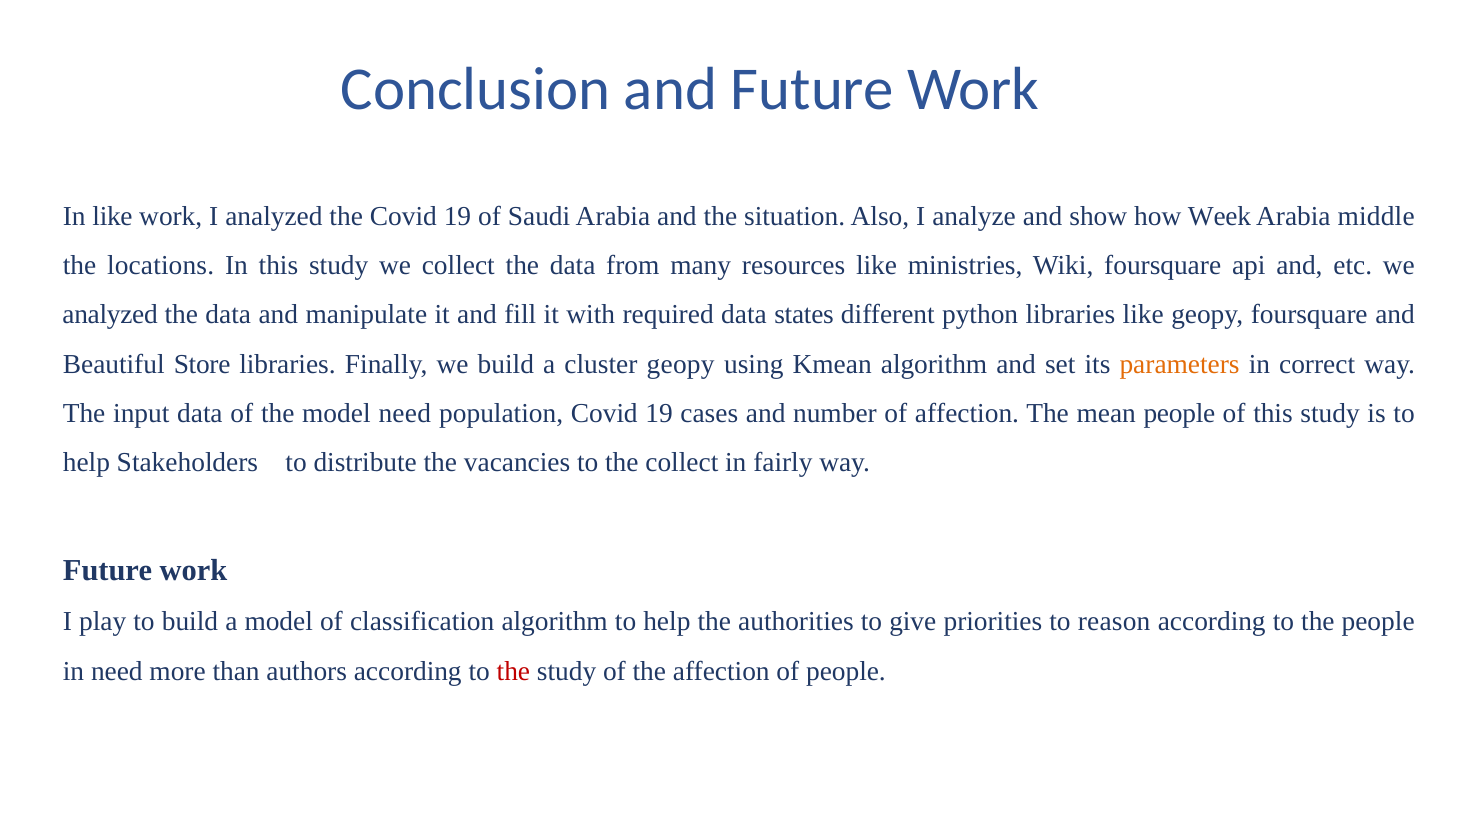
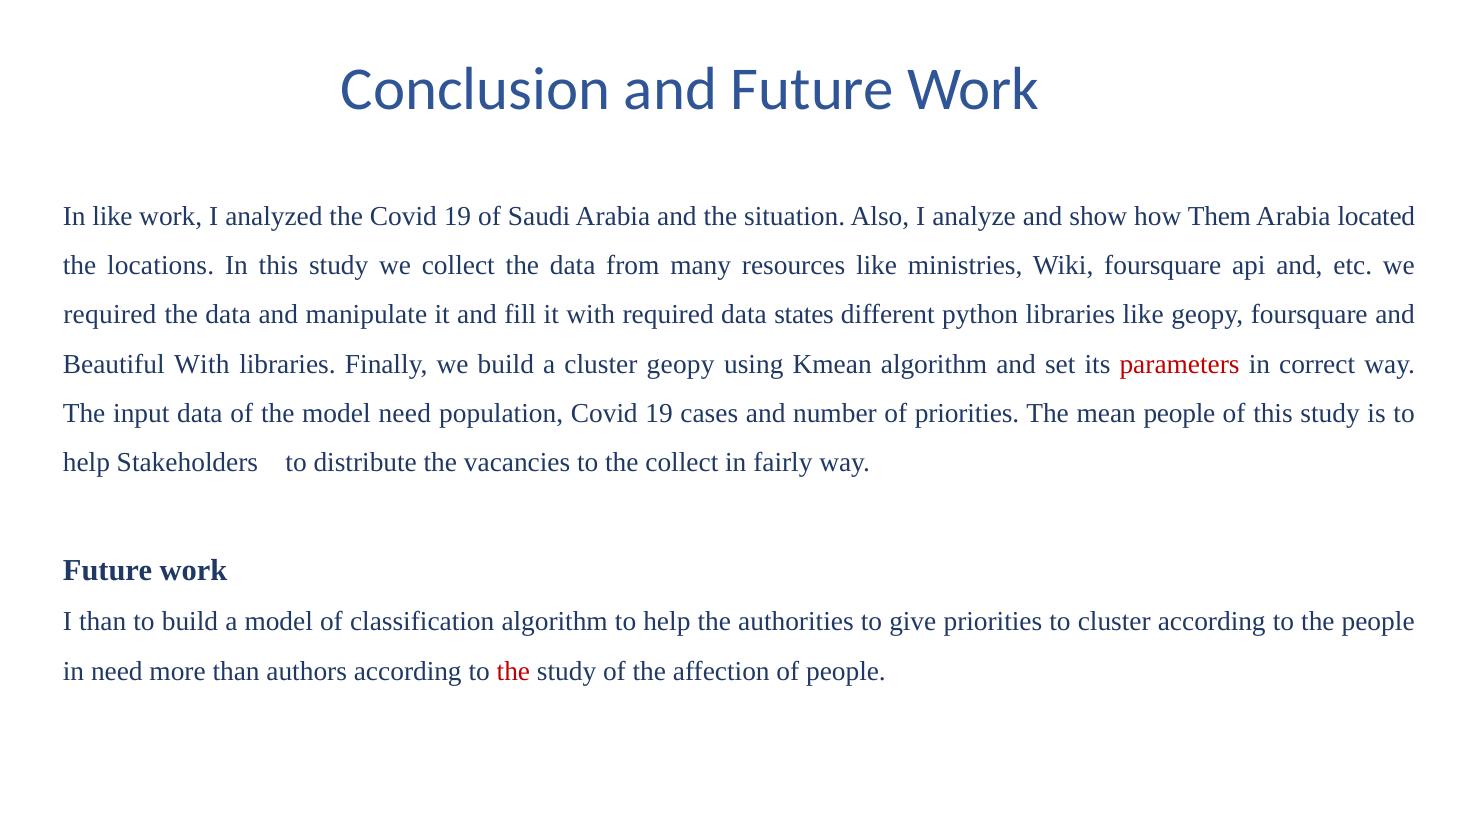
Week: Week -> Them
middle: middle -> located
analyzed at (110, 315): analyzed -> required
Beautiful Store: Store -> With
parameters colour: orange -> red
of affection: affection -> priorities
I play: play -> than
to reason: reason -> cluster
